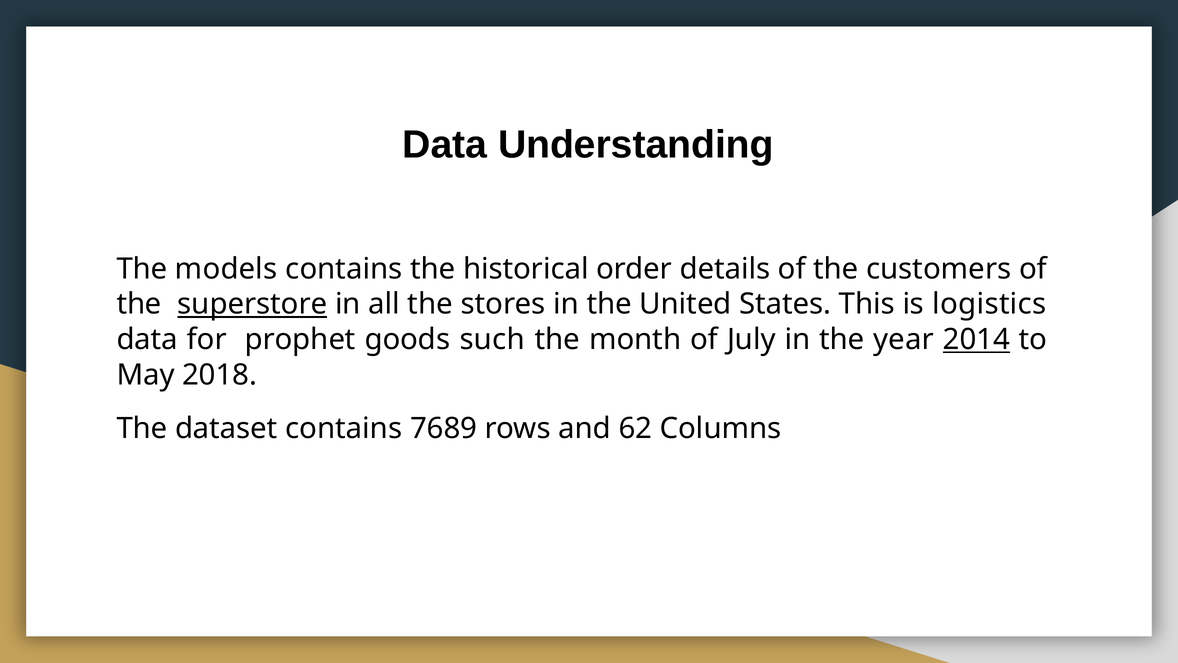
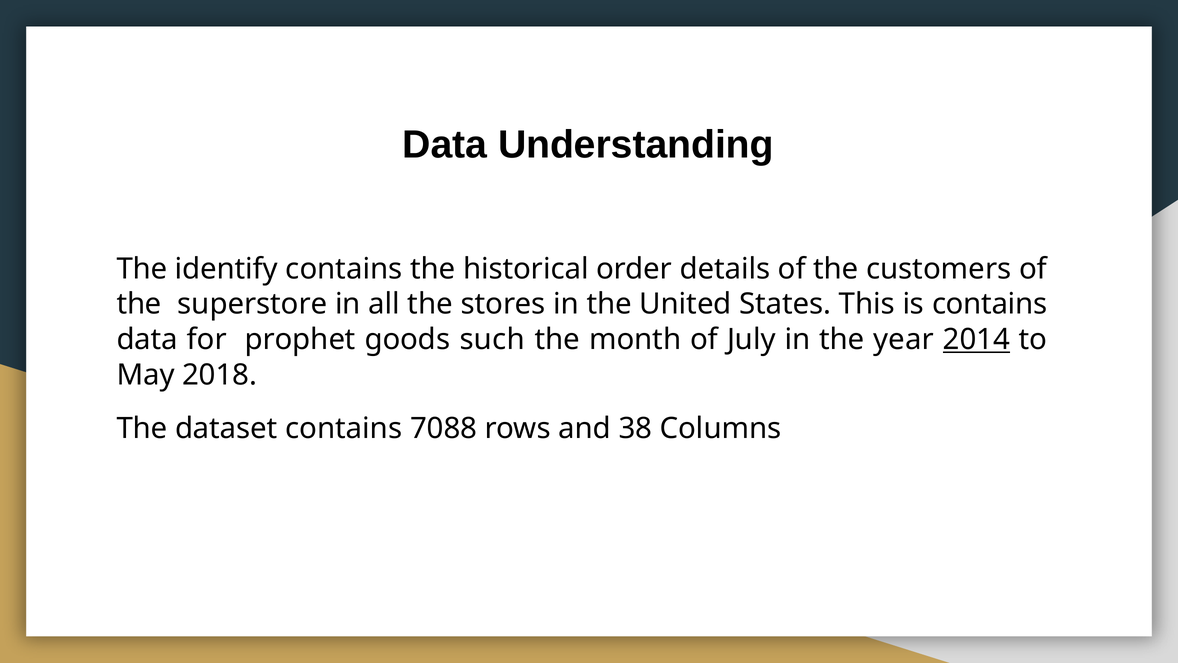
models: models -> identify
superstore underline: present -> none
is logistics: logistics -> contains
7689: 7689 -> 7088
62: 62 -> 38
